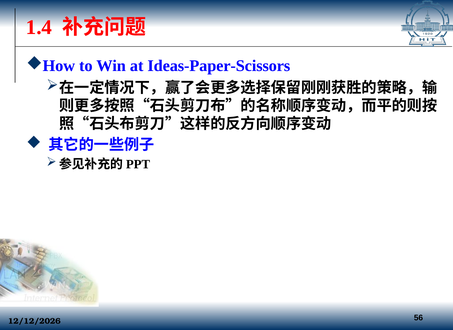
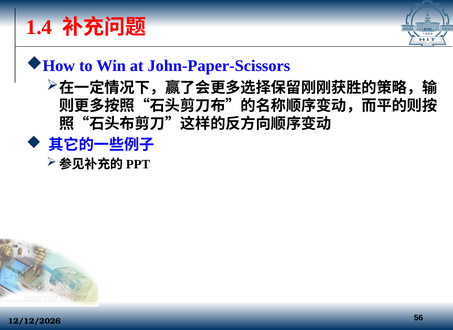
Ideas-Paper-Scissors: Ideas-Paper-Scissors -> John-Paper-Scissors
